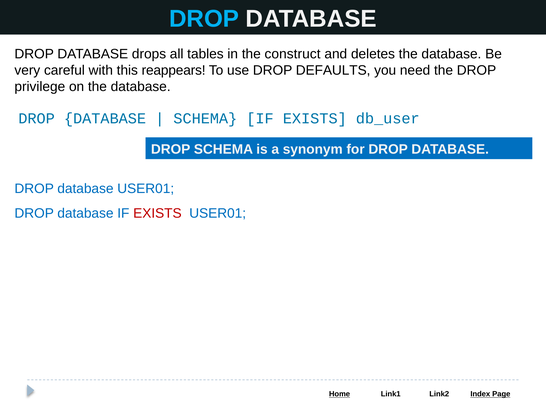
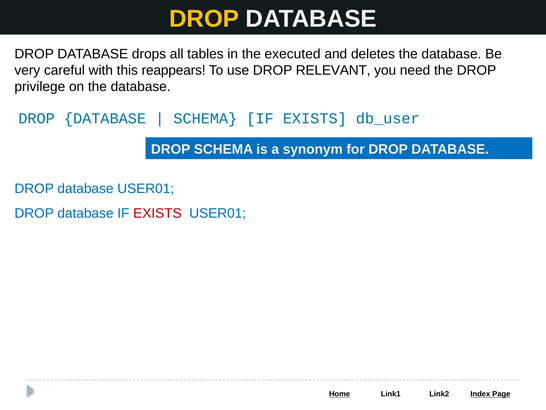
DROP at (204, 19) colour: light blue -> yellow
construct: construct -> executed
DEFAULTS: DEFAULTS -> RELEVANT
